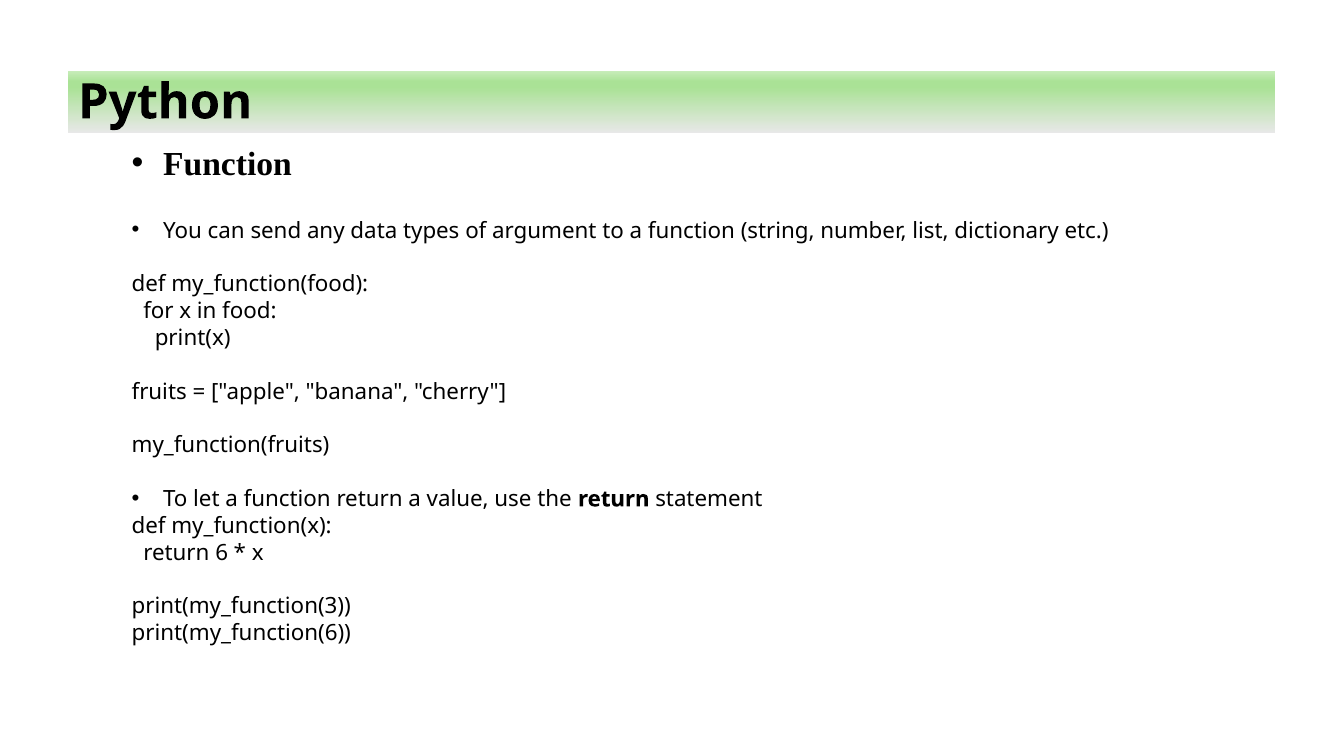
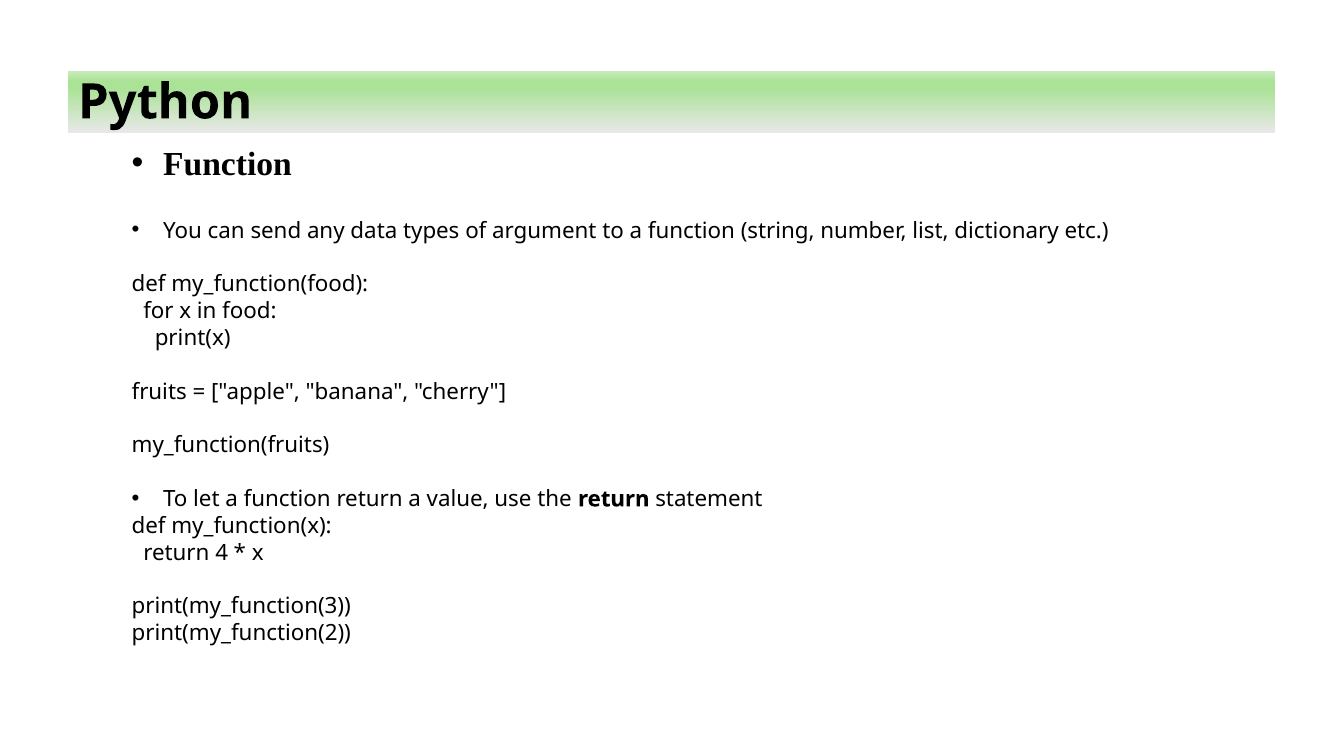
6: 6 -> 4
print(my_function(6: print(my_function(6 -> print(my_function(2
